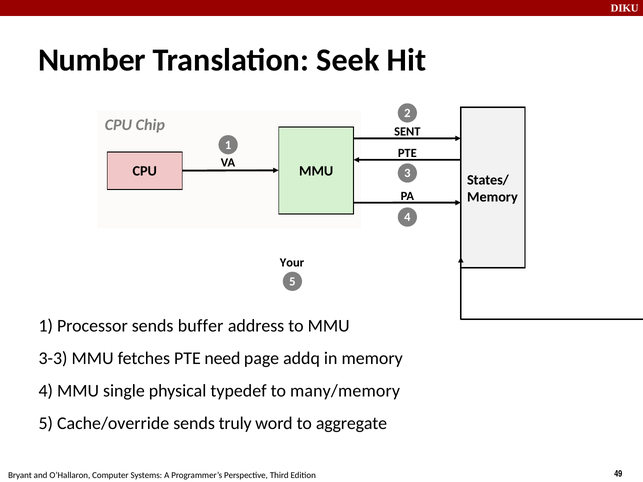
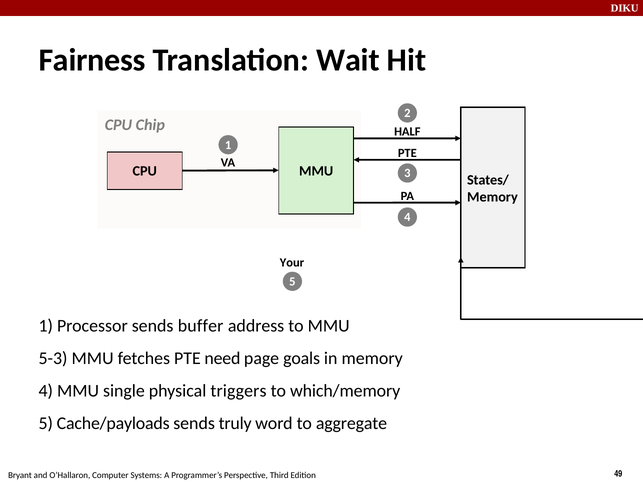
Number: Number -> Fairness
Seek: Seek -> Wait
SENT: SENT -> HALF
3-3: 3-3 -> 5-3
addq: addq -> goals
typedef: typedef -> triggers
many/memory: many/memory -> which/memory
Cache/override: Cache/override -> Cache/payloads
